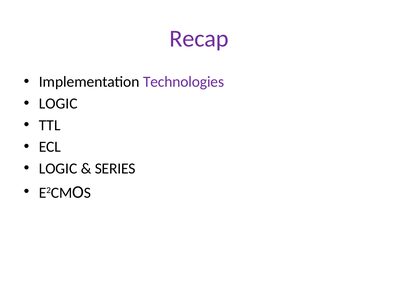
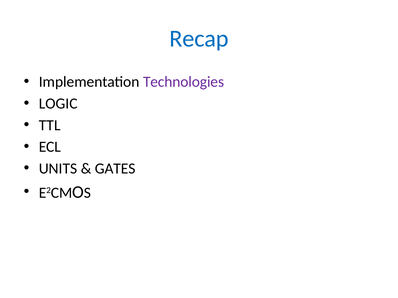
Recap colour: purple -> blue
LOGIC at (58, 169): LOGIC -> UNITS
SERIES: SERIES -> GATES
